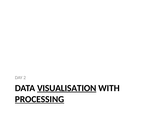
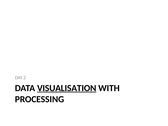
PROCESSING underline: present -> none
